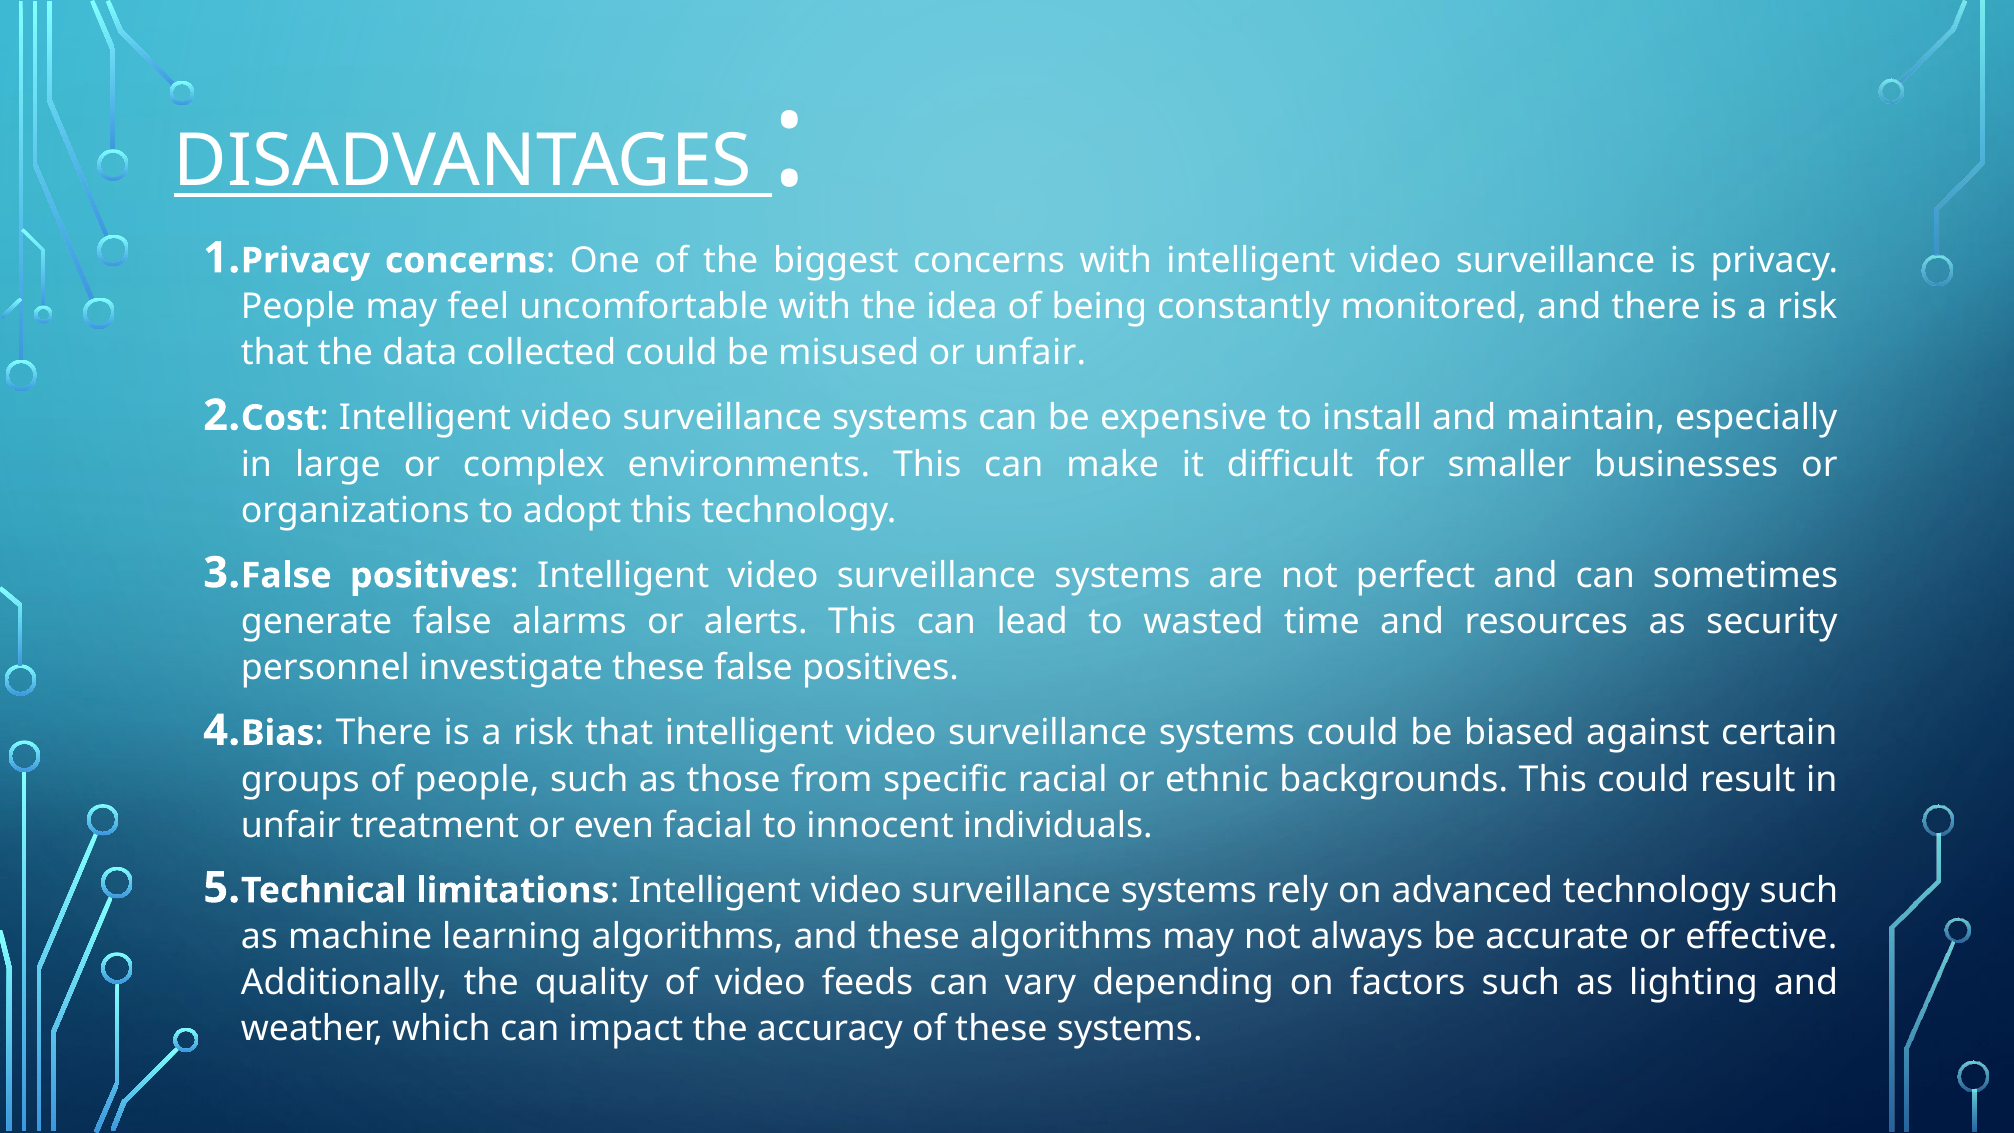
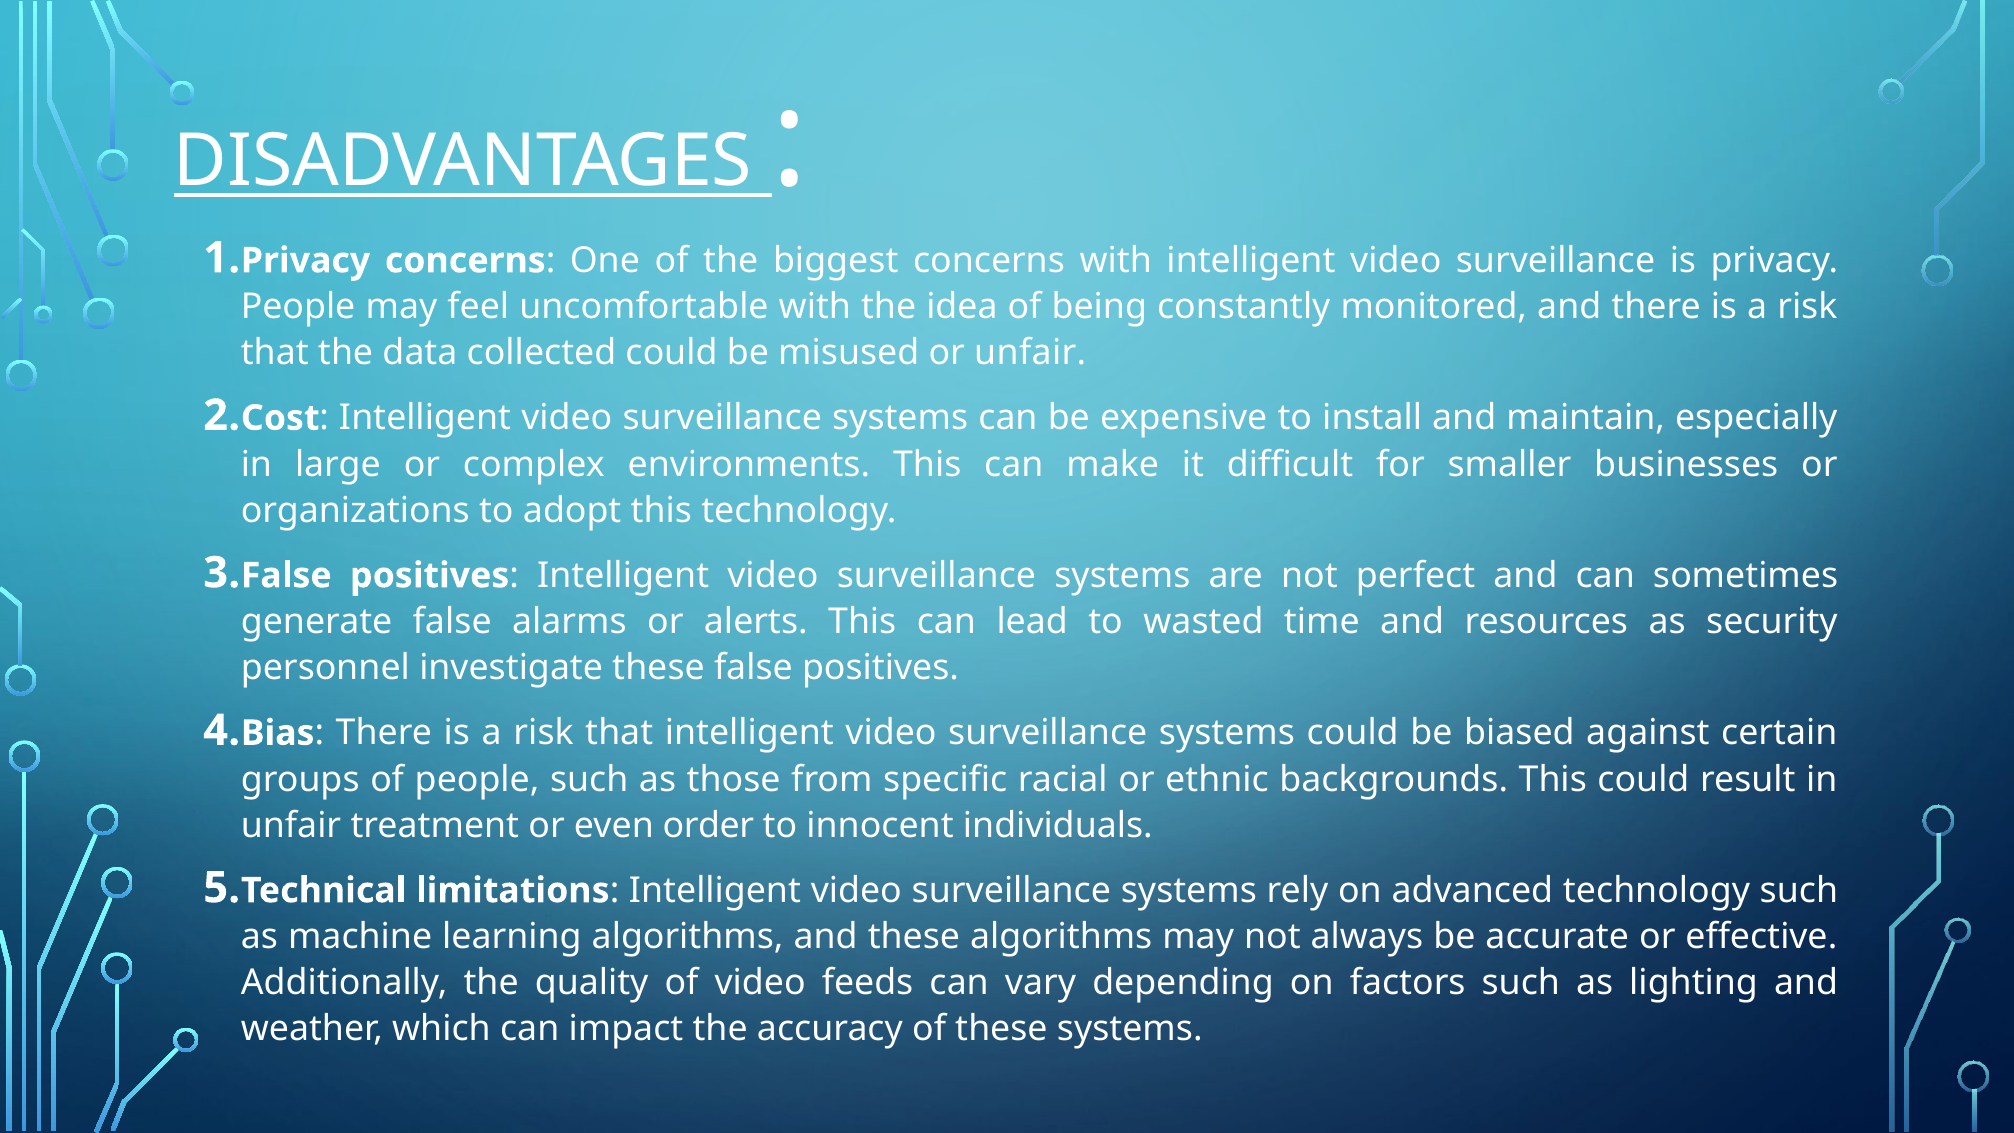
facial: facial -> order
